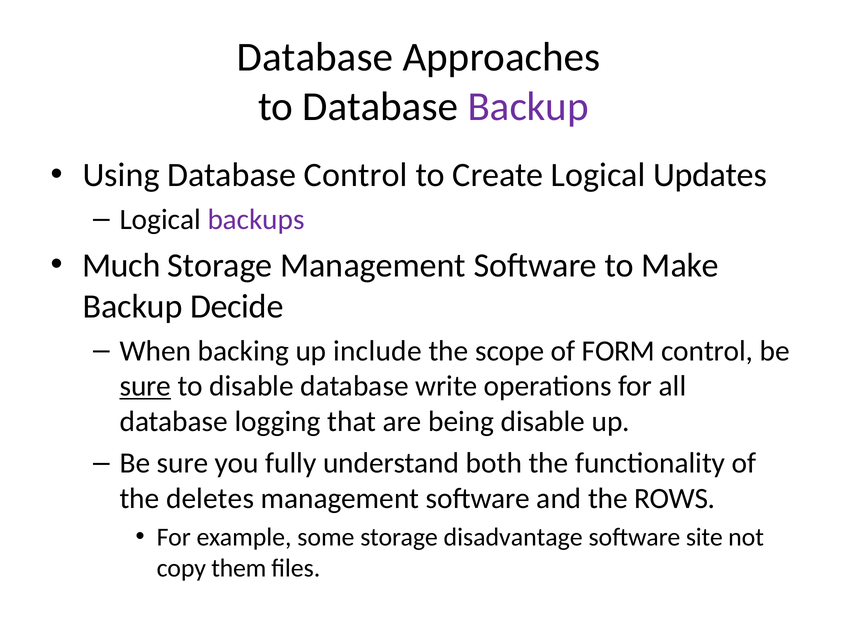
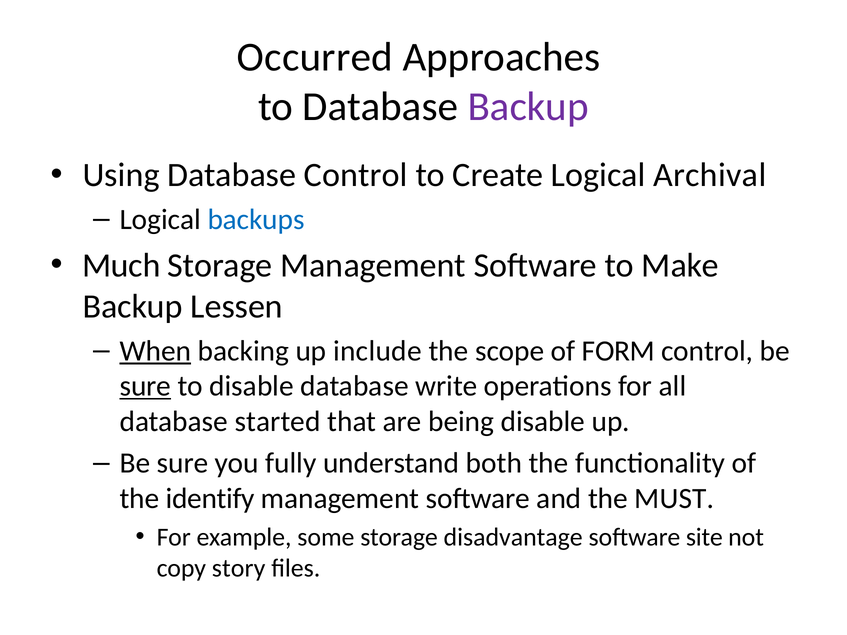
Database at (315, 57): Database -> Occurred
Updates: Updates -> Archival
backups colour: purple -> blue
Decide: Decide -> Lessen
When underline: none -> present
logging: logging -> started
deletes: deletes -> identify
ROWS: ROWS -> MUST
them: them -> story
